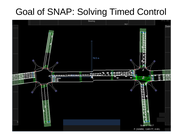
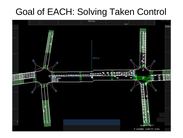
SNAP: SNAP -> EACH
Timed: Timed -> Taken
